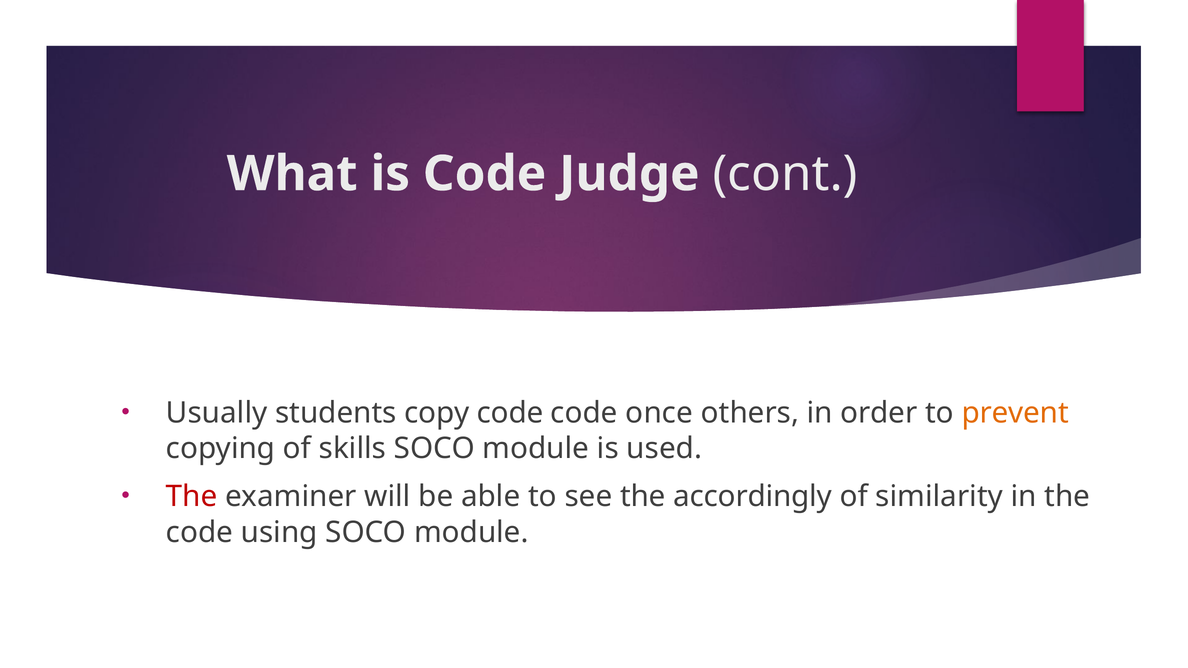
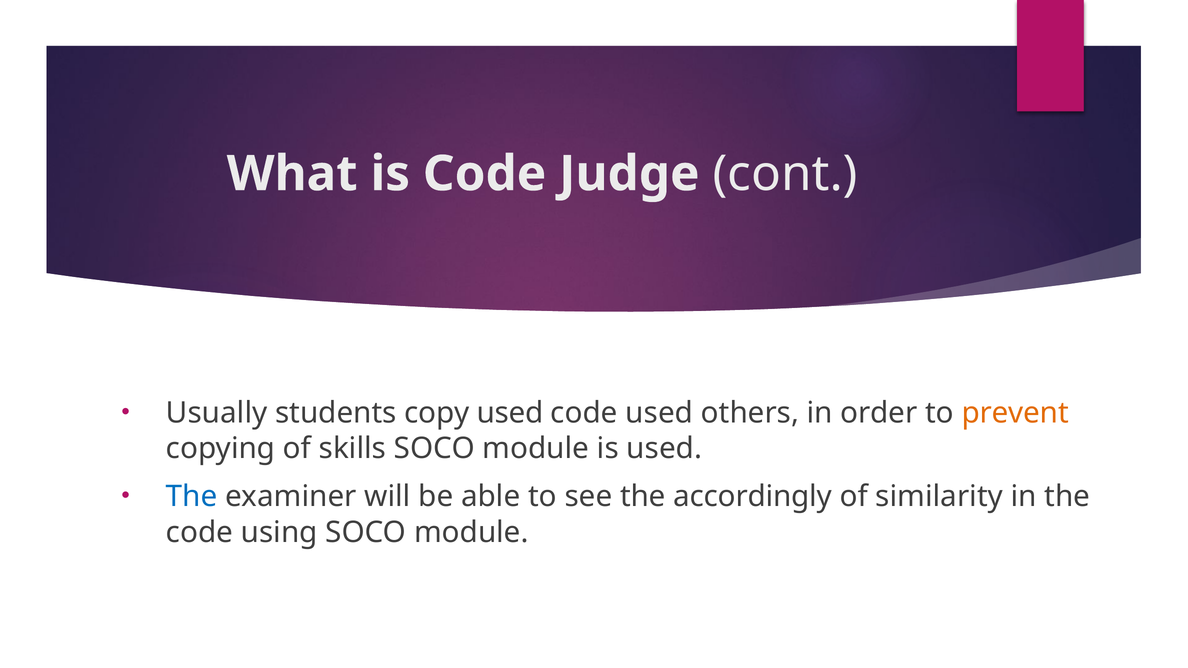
copy code: code -> used
code once: once -> used
The at (192, 497) colour: red -> blue
